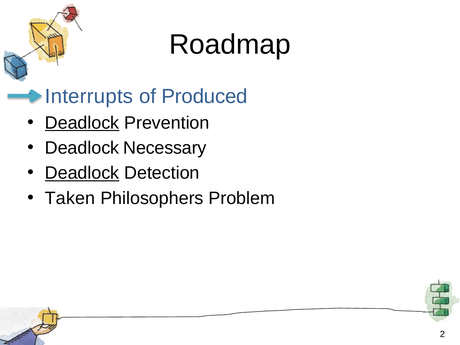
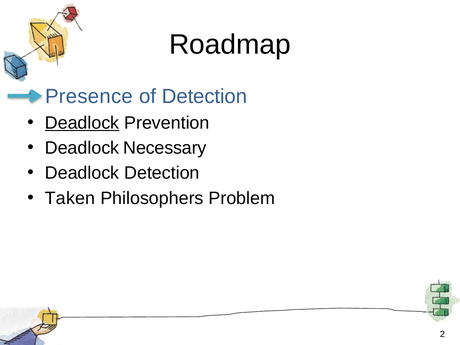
Interrupts: Interrupts -> Presence
of Produced: Produced -> Detection
Deadlock at (82, 173) underline: present -> none
